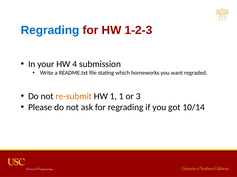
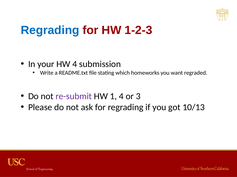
re-submit colour: orange -> purple
1 1: 1 -> 4
10/14: 10/14 -> 10/13
